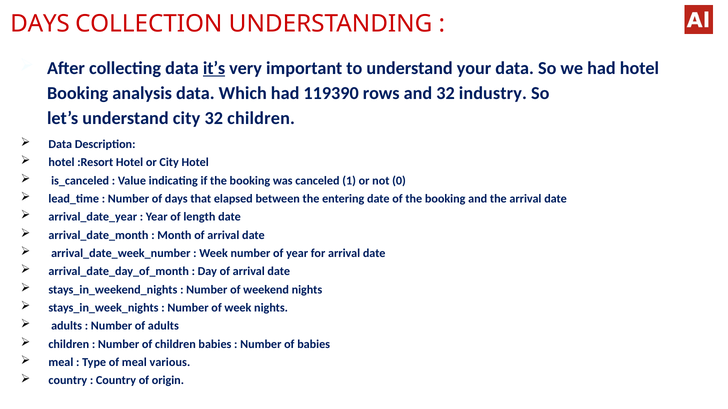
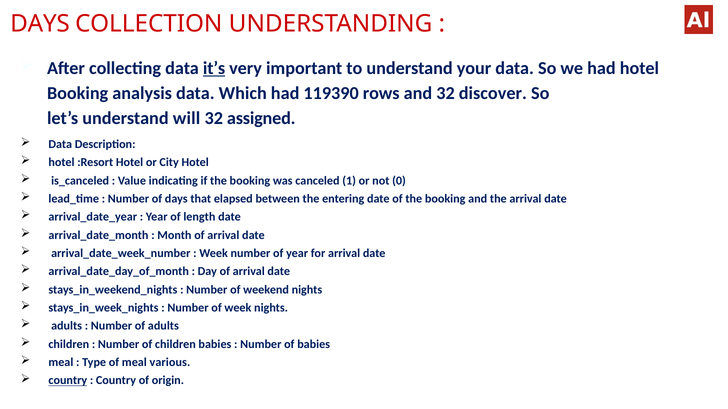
industry: industry -> discover
understand city: city -> will
32 children: children -> assigned
country at (68, 381) underline: none -> present
